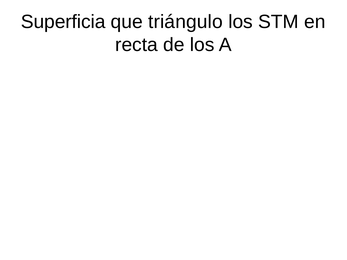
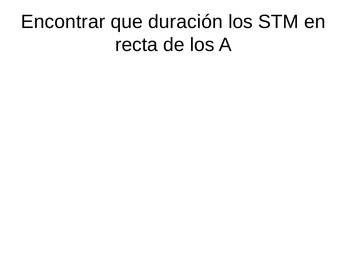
Superficia: Superficia -> Encontrar
triángulo: triángulo -> duración
